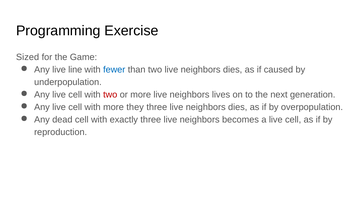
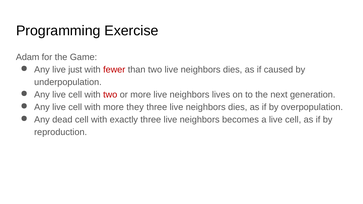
Sized: Sized -> Adam
line: line -> just
fewer colour: blue -> red
